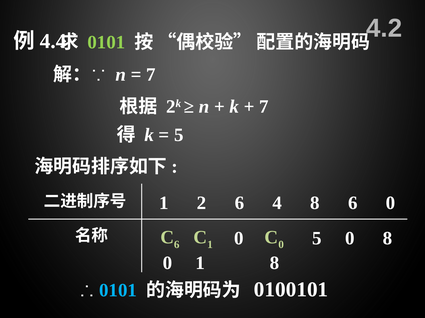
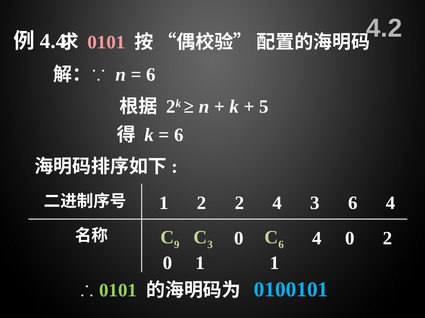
0101 at (106, 42) colour: light green -> pink
7 at (151, 75): 7 -> 6
7 at (264, 107): 7 -> 5
5 at (179, 135): 5 -> 6
2 6: 6 -> 2
4 8: 8 -> 3
6 0: 0 -> 4
6 at (177, 245): 6 -> 9
1 at (210, 245): 1 -> 3
0 at (281, 245): 0 -> 6
0 5: 5 -> 4
0 8: 8 -> 2
1 8: 8 -> 1
0101 at (118, 291) colour: light blue -> light green
0100101 colour: white -> light blue
